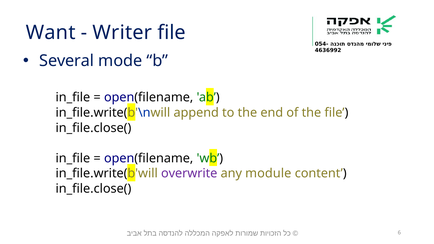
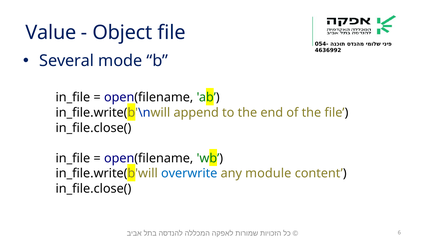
Want: Want -> Value
Writer: Writer -> Object
overwrite colour: purple -> blue
